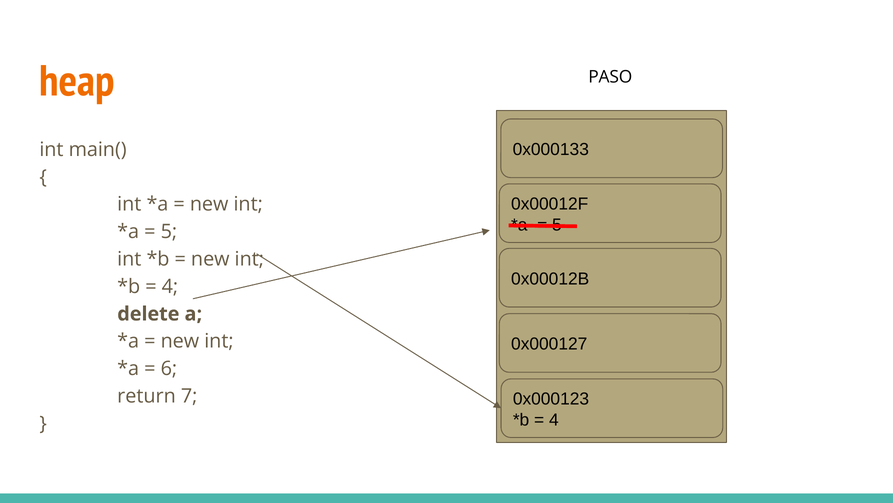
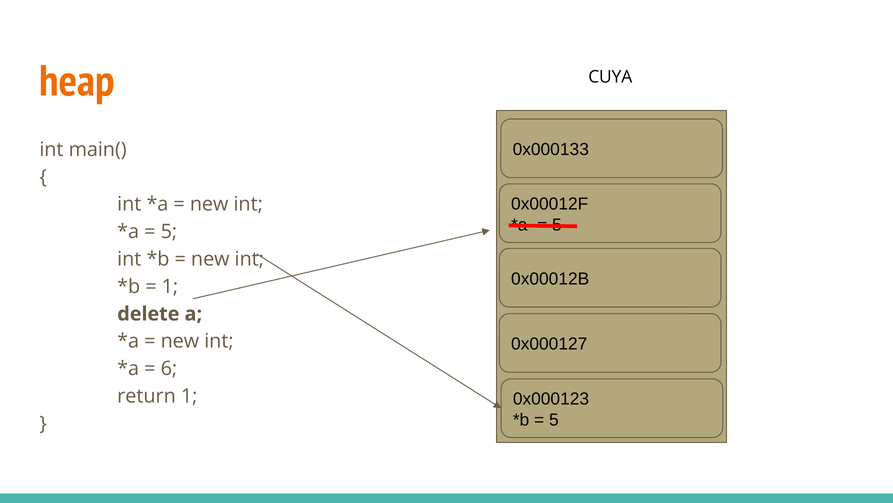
PASO: PASO -> CUYA
4 at (170, 286): 4 -> 1
return 7: 7 -> 1
4 at (554, 419): 4 -> 5
